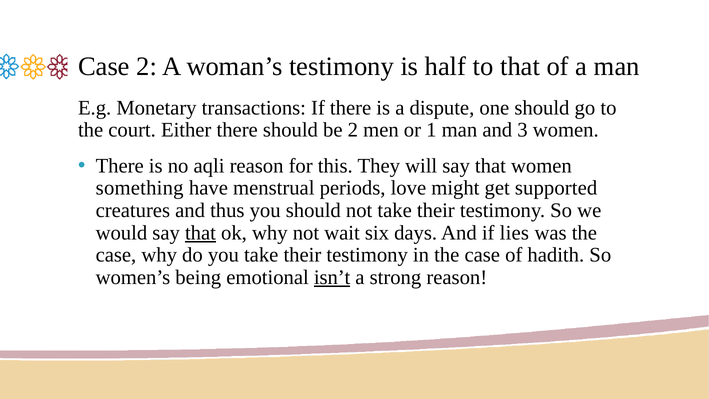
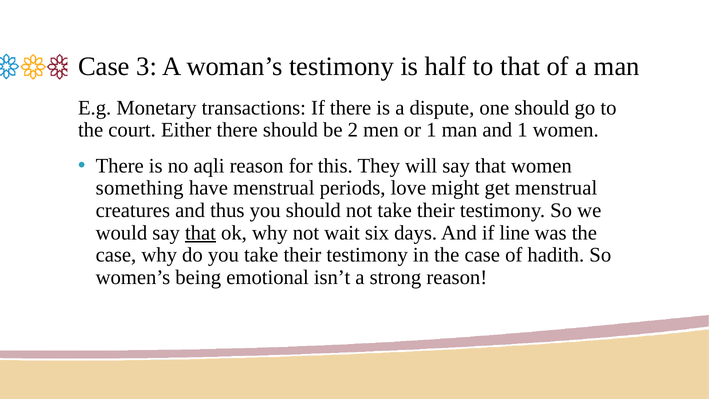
Case 2: 2 -> 3
and 3: 3 -> 1
get supported: supported -> menstrual
lies: lies -> line
isn’t underline: present -> none
